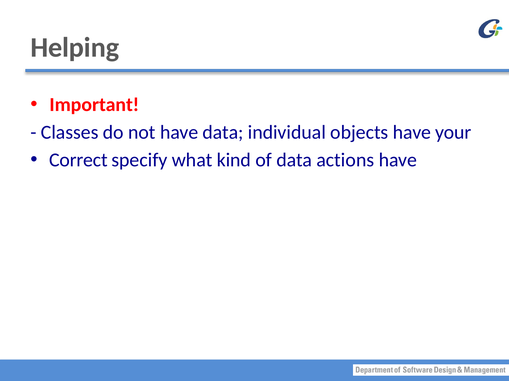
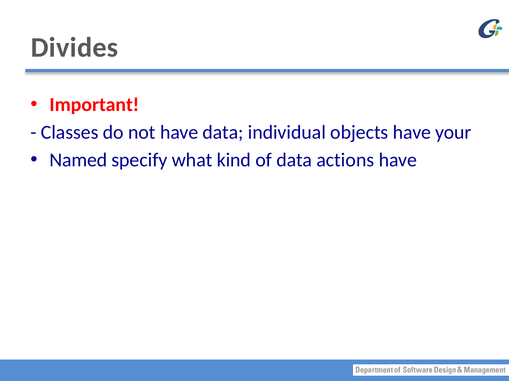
Helping: Helping -> Divides
Correct: Correct -> Named
